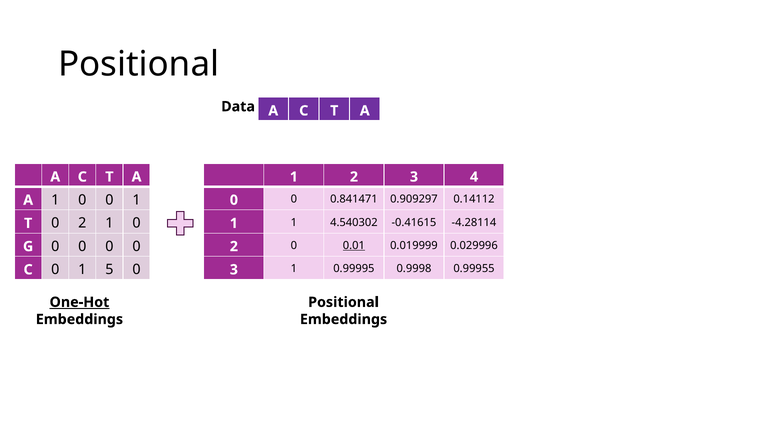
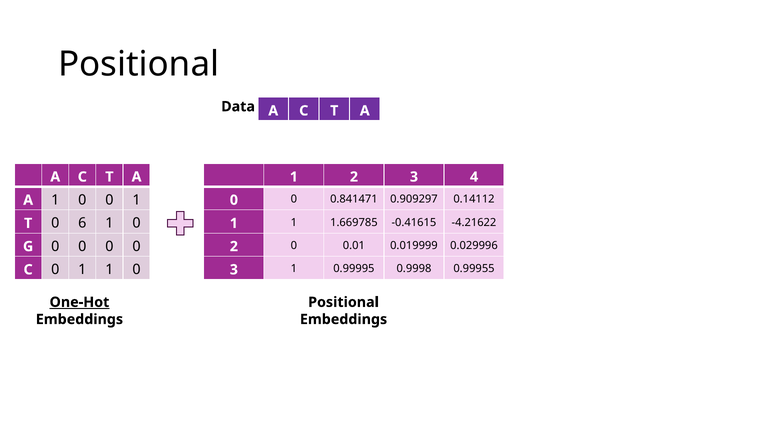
0 2: 2 -> 6
4.540302: 4.540302 -> 1.669785
-4.28114: -4.28114 -> -4.21622
0.01 underline: present -> none
0 1 5: 5 -> 1
